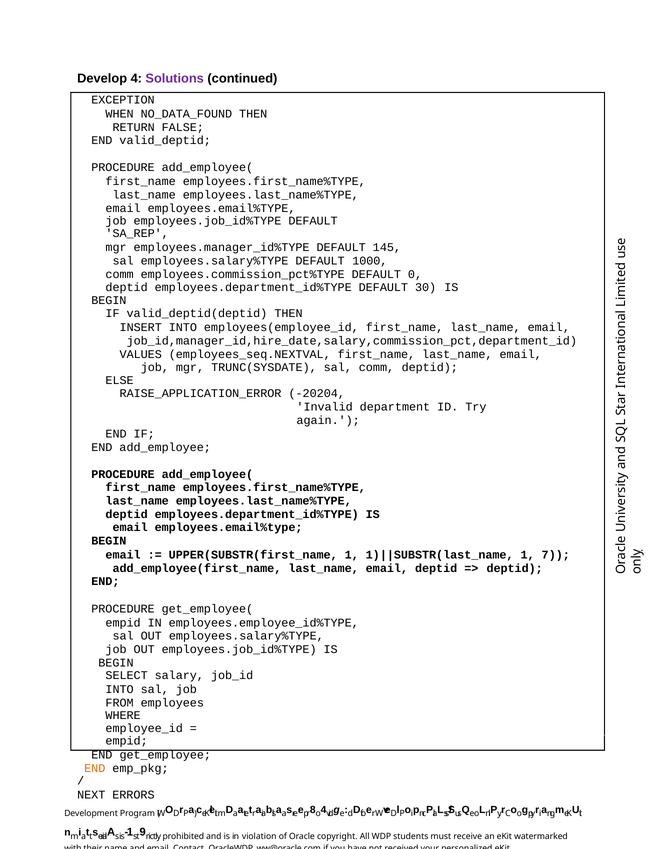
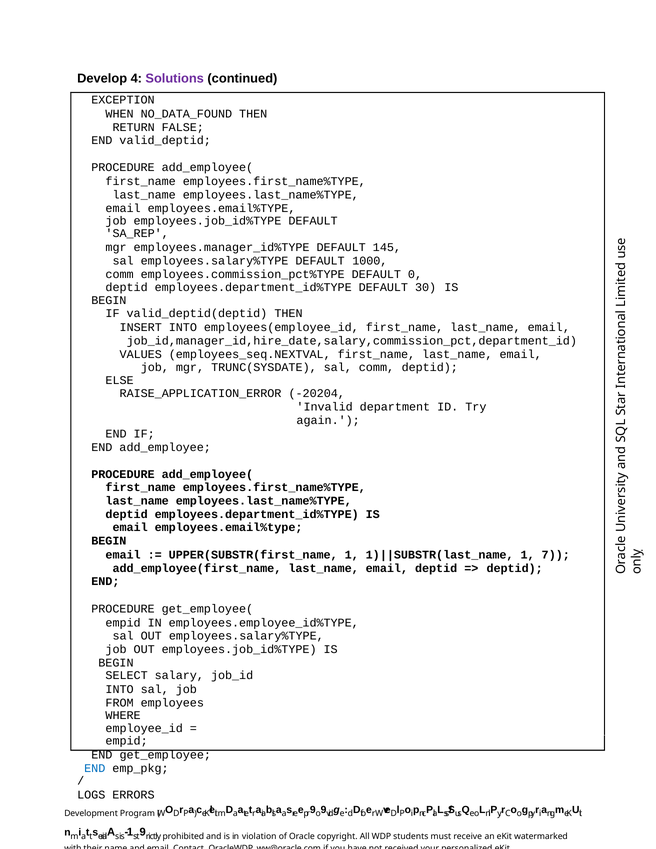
END at (95, 768) colour: orange -> blue
NEXT: NEXT -> LOGS
8 at (313, 810): 8 -> 9
4 at (324, 810): 4 -> 9
